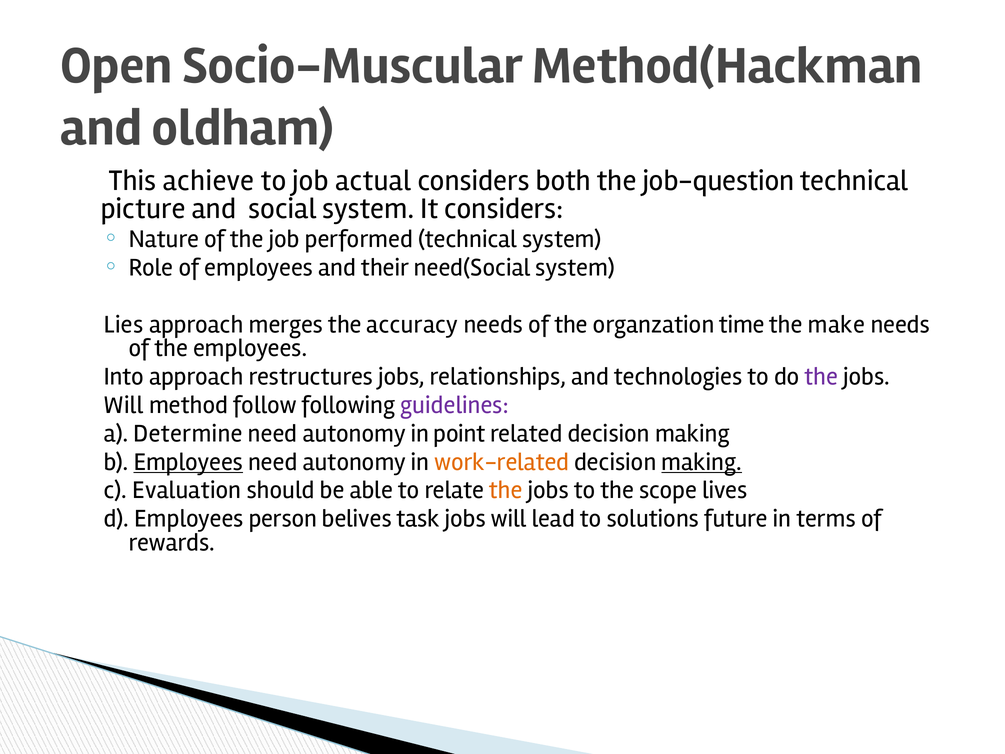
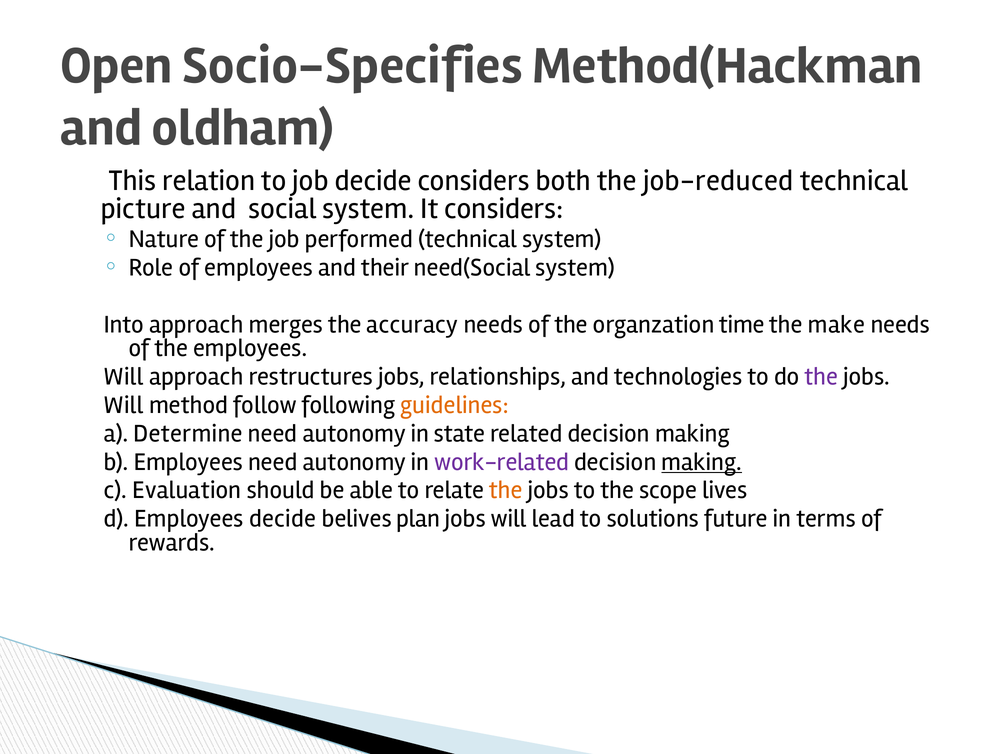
Socio-Muscular: Socio-Muscular -> Socio-Specifies
achieve: achieve -> relation
job actual: actual -> decide
job-question: job-question -> job-reduced
Lies: Lies -> Into
Into at (124, 377): Into -> Will
guidelines colour: purple -> orange
point: point -> state
Employees at (188, 462) underline: present -> none
work-related colour: orange -> purple
Employees person: person -> decide
task: task -> plan
